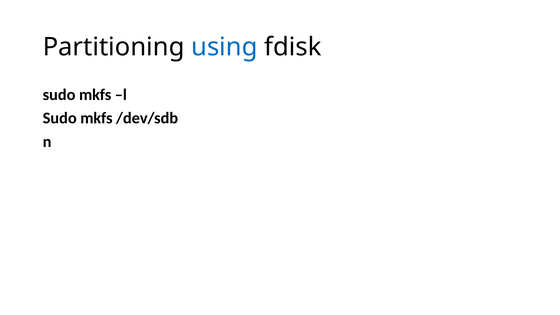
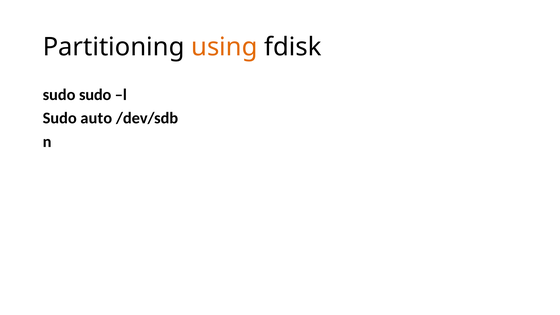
using colour: blue -> orange
mkfs at (95, 95): mkfs -> sudo
mkfs at (96, 118): mkfs -> auto
